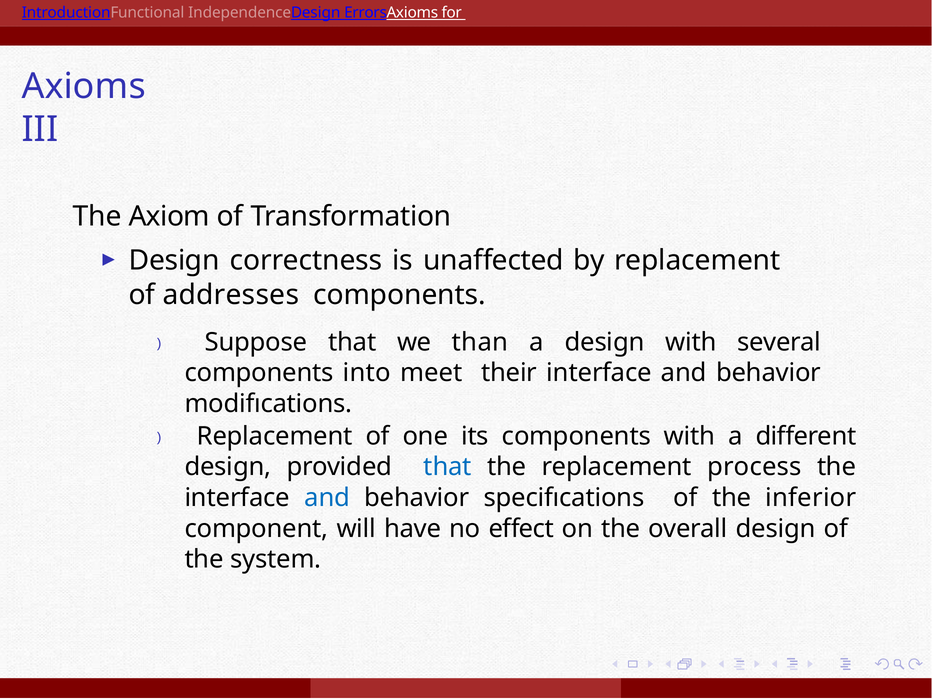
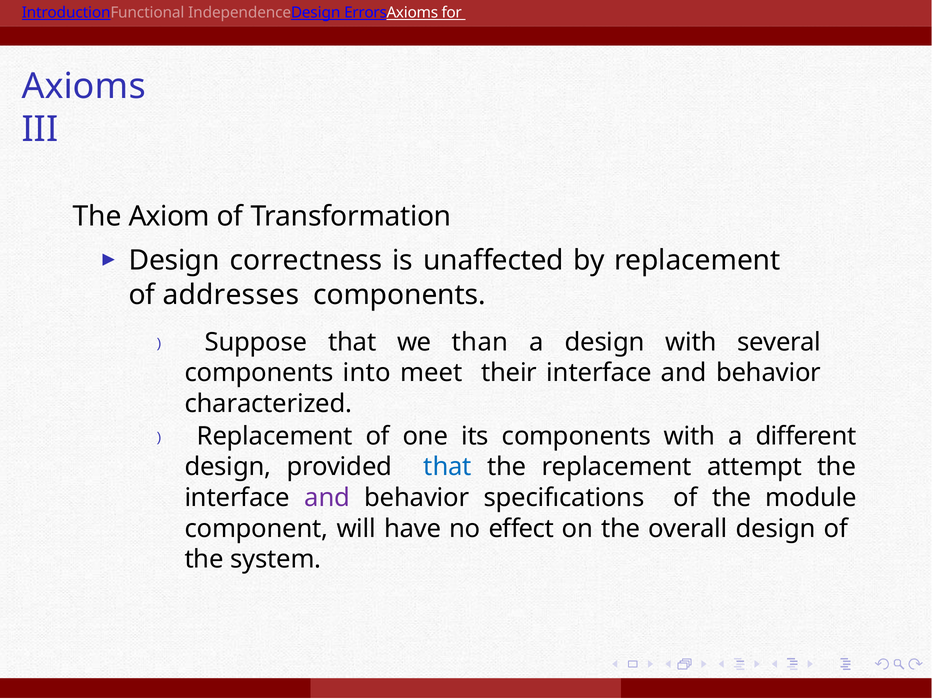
modifıcations: modifıcations -> characterized
process: process -> attempt
and at (327, 498) colour: blue -> purple
inferior: inferior -> module
